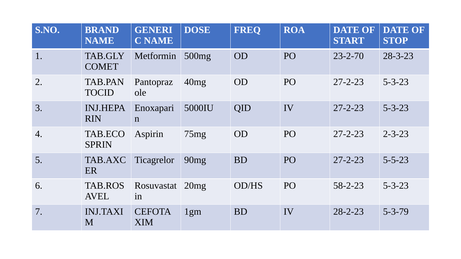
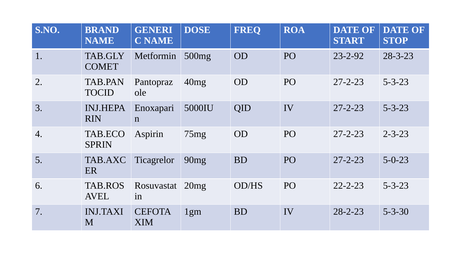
23-2-70: 23-2-70 -> 23-2-92
5-5-23: 5-5-23 -> 5-0-23
58-2-23: 58-2-23 -> 22-2-23
5-3-79: 5-3-79 -> 5-3-30
